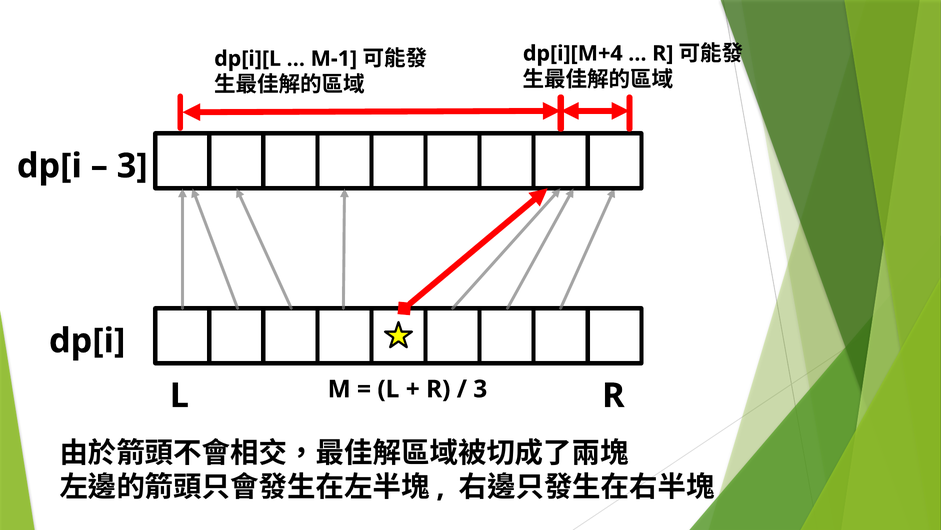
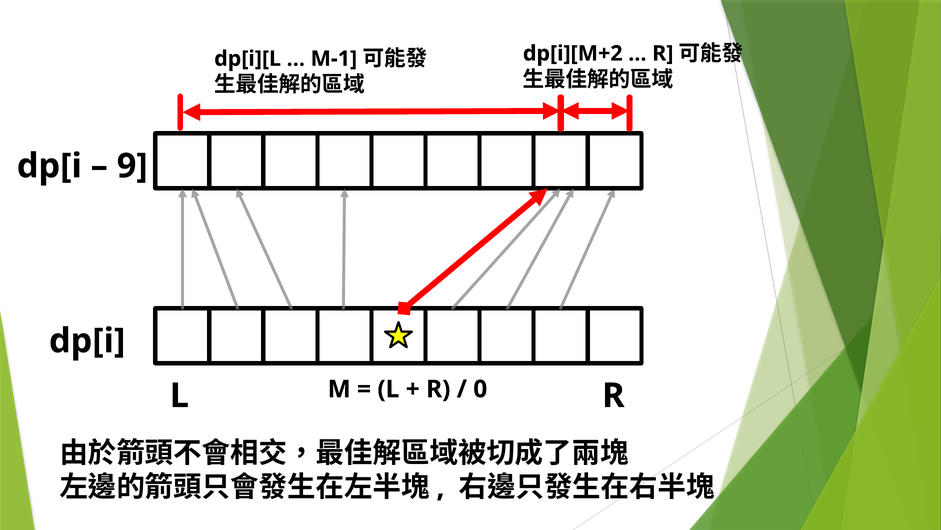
dp[i][M+4: dp[i][M+4 -> dp[i][M+2
3 at (132, 166): 3 -> 9
3 at (480, 389): 3 -> 0
